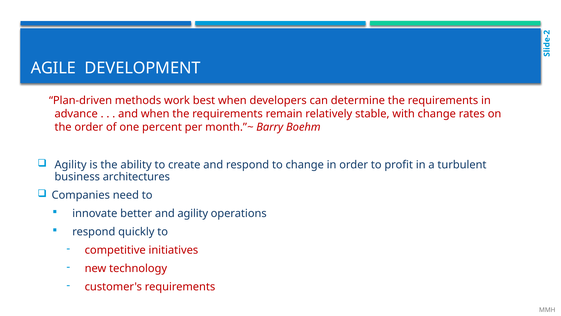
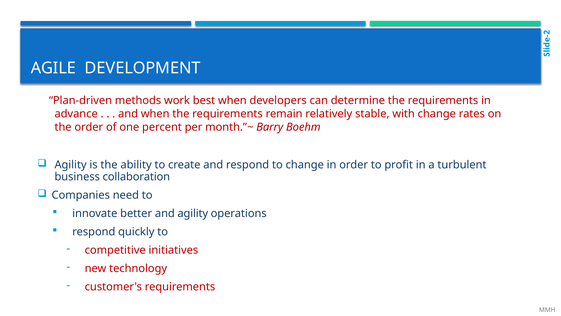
architectures: architectures -> collaboration
